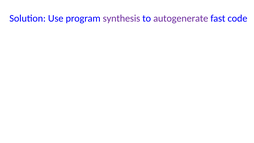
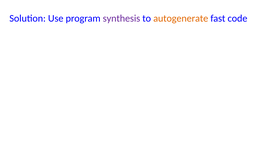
autogenerate colour: purple -> orange
